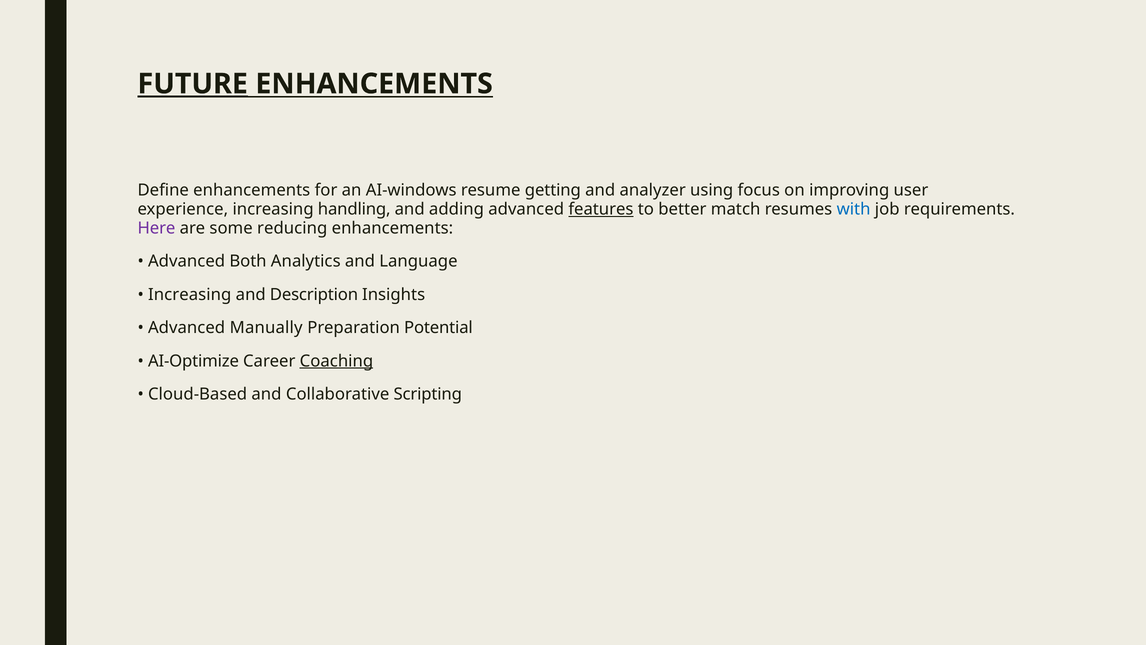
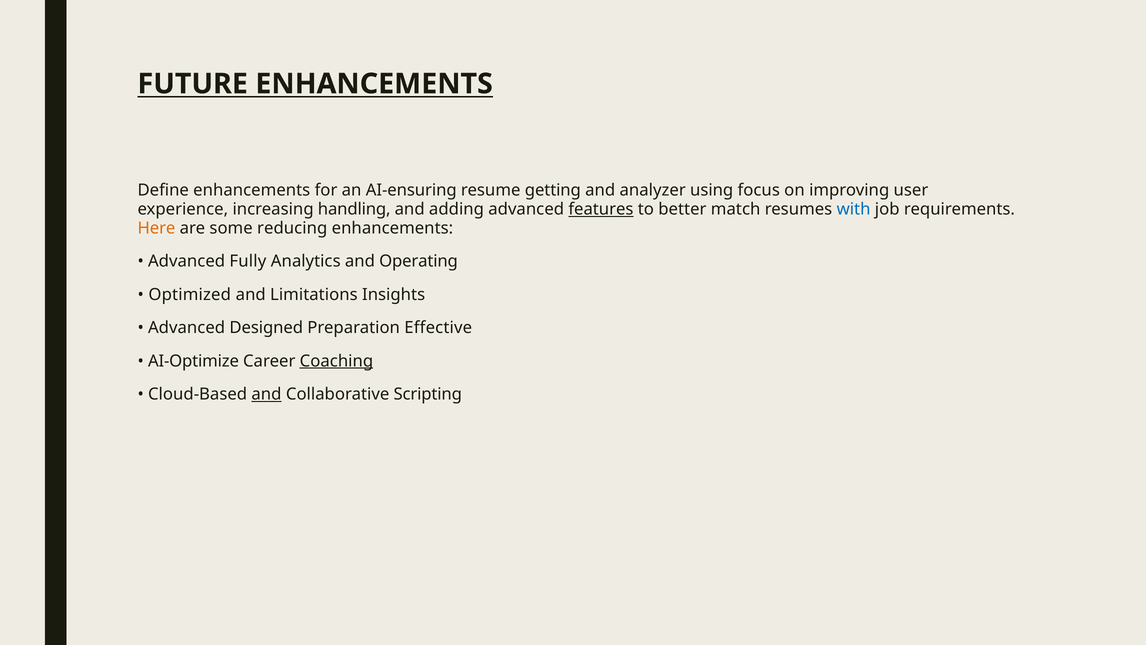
FUTURE underline: present -> none
AI-windows: AI-windows -> AI-ensuring
Here colour: purple -> orange
Both: Both -> Fully
Language: Language -> Operating
Increasing at (190, 294): Increasing -> Optimized
Description: Description -> Limitations
Manually: Manually -> Designed
Potential: Potential -> Effective
and at (266, 394) underline: none -> present
